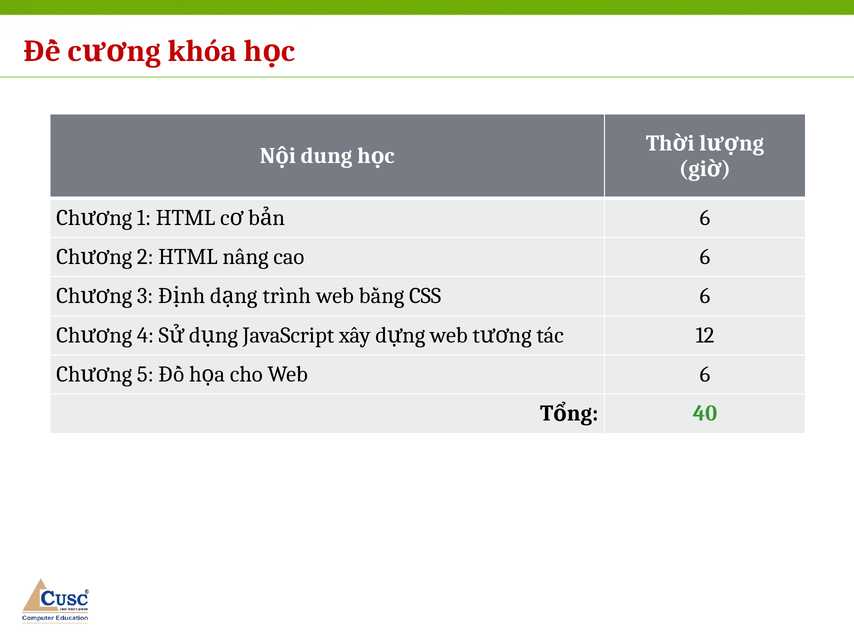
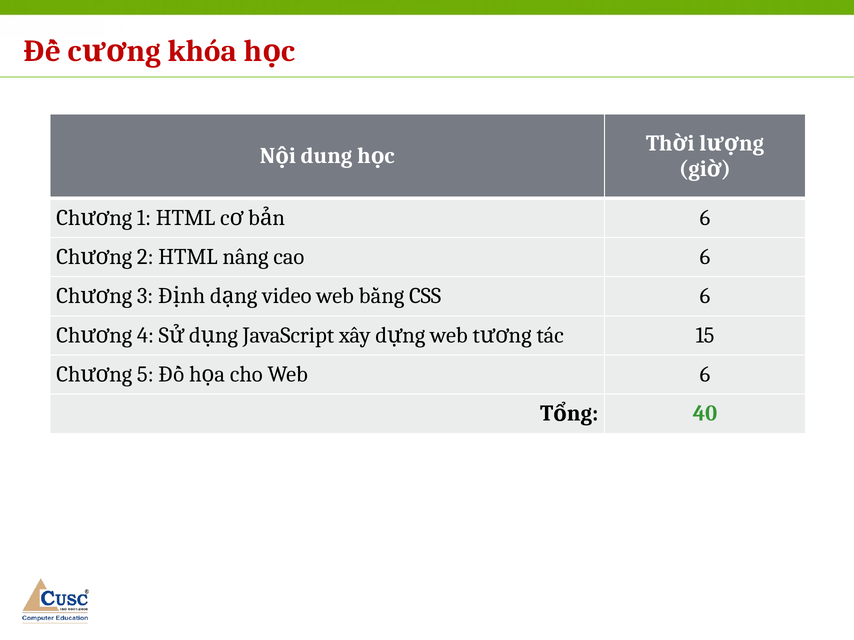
trình: trình -> video
12: 12 -> 15
